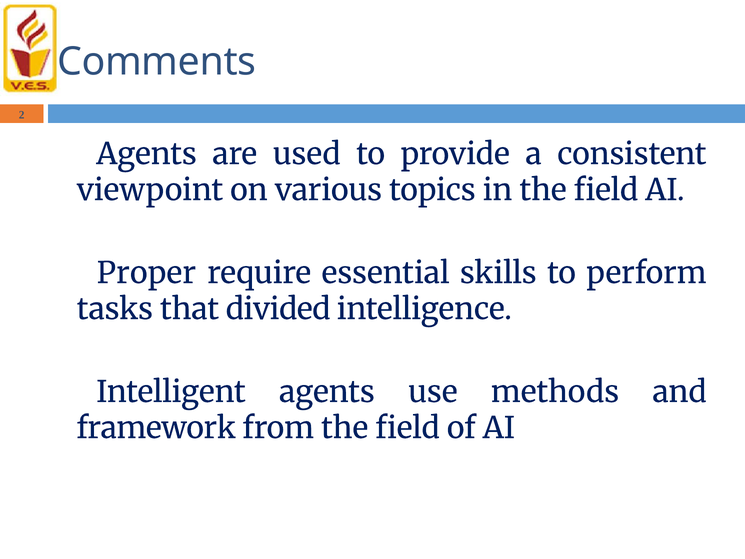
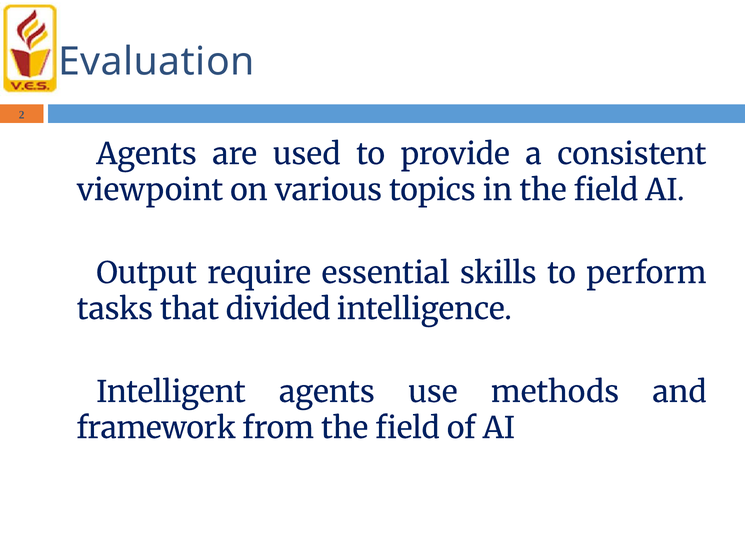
Comments: Comments -> Evaluation
Proper: Proper -> Output
